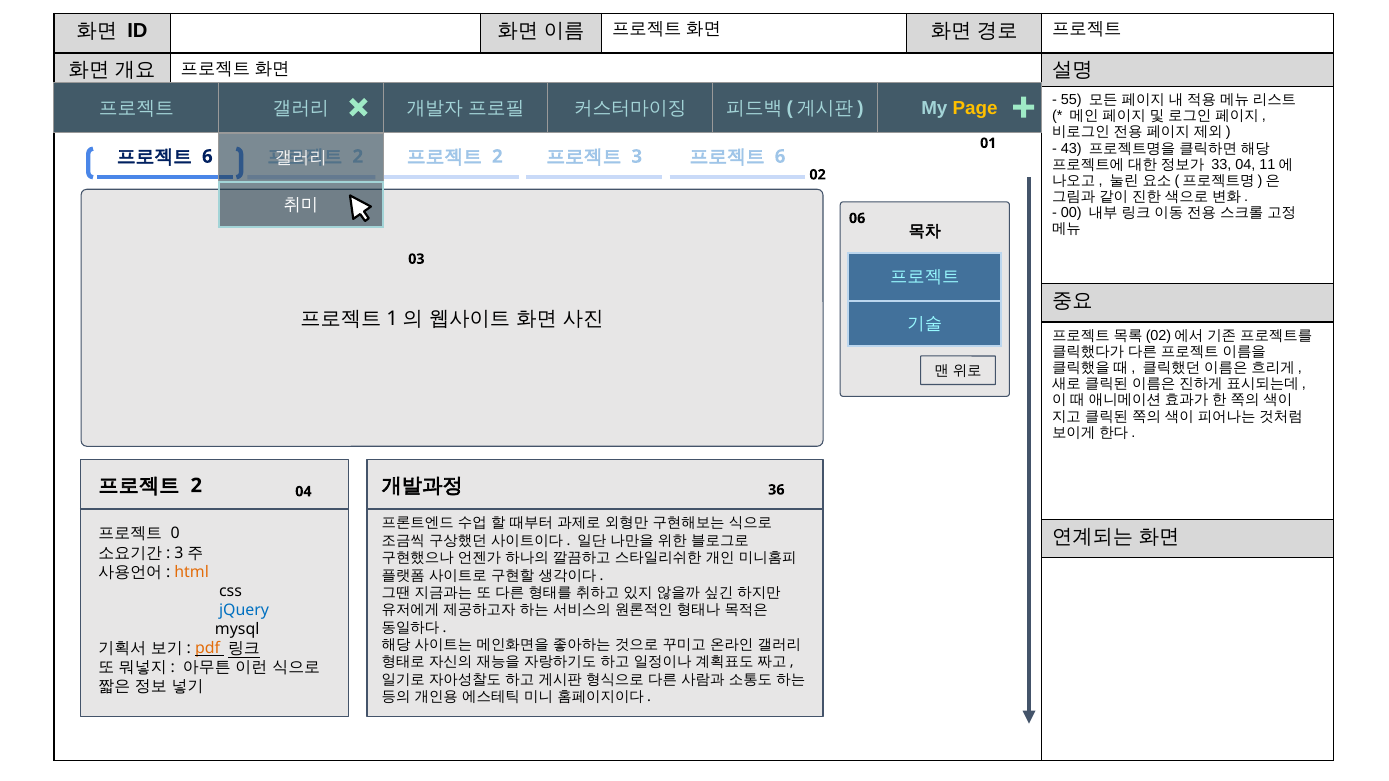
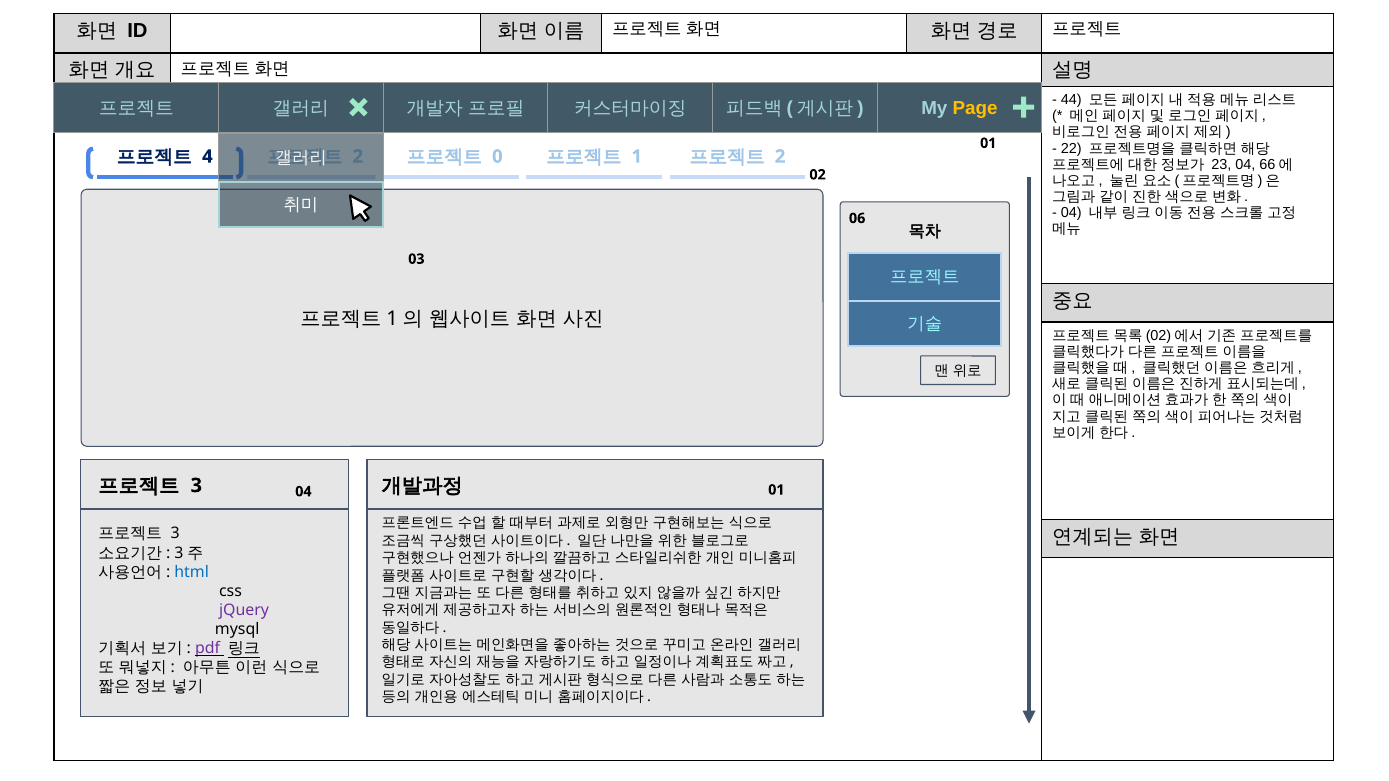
55: 55 -> 44
43: 43 -> 22
6 at (207, 157): 6 -> 4
2 at (497, 157): 2 -> 0
3: 3 -> 1
6 at (780, 157): 6 -> 2
33: 33 -> 23
11: 11 -> 66
00 at (1071, 213): 00 -> 04
2 at (196, 486): 2 -> 3
04 36: 36 -> 01
0 at (175, 534): 0 -> 3
html colour: orange -> blue
jQuery colour: blue -> purple
pdf colour: orange -> purple
